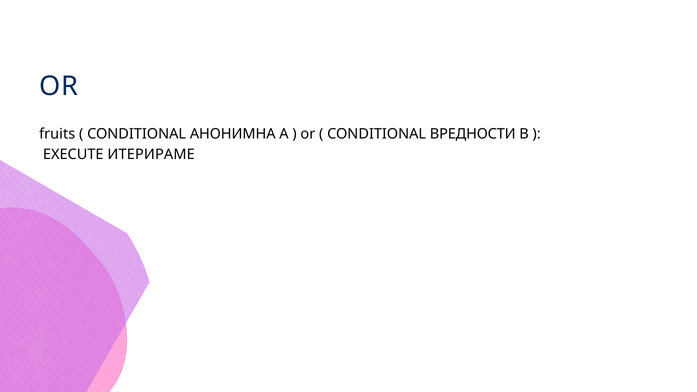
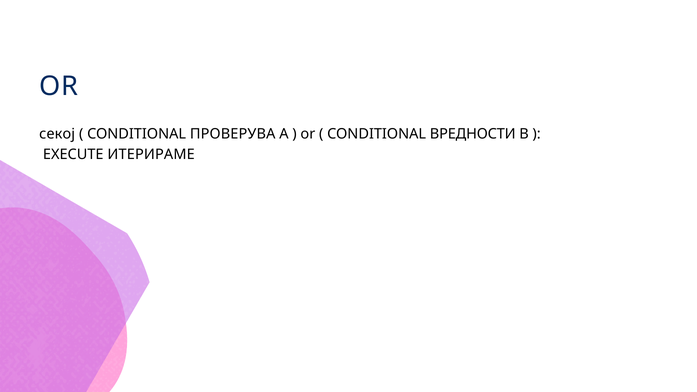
fruits: fruits -> секој
АНОНИМНА: АНОНИМНА -> ПРОВЕРУВА
